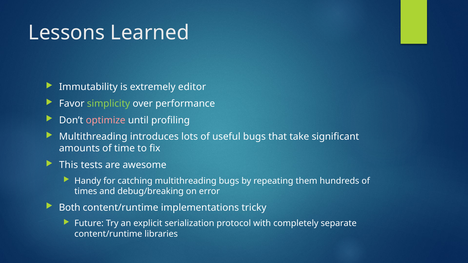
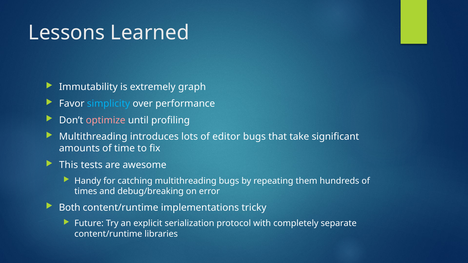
editor: editor -> graph
simplicity colour: light green -> light blue
useful: useful -> editor
